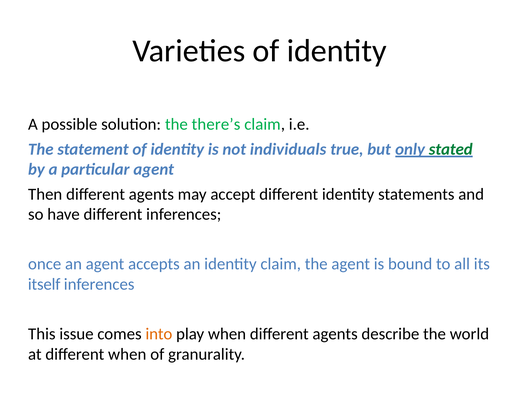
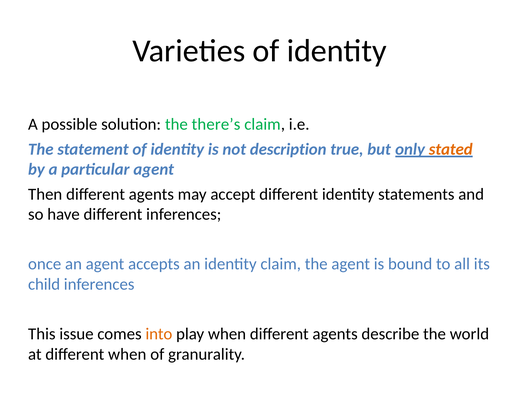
individuals: individuals -> description
stated colour: green -> orange
itself: itself -> child
